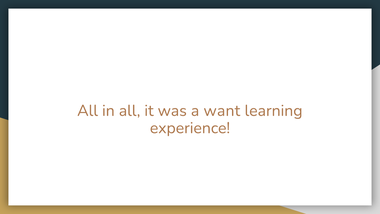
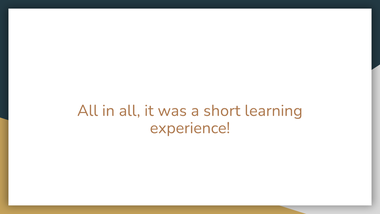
want: want -> short
